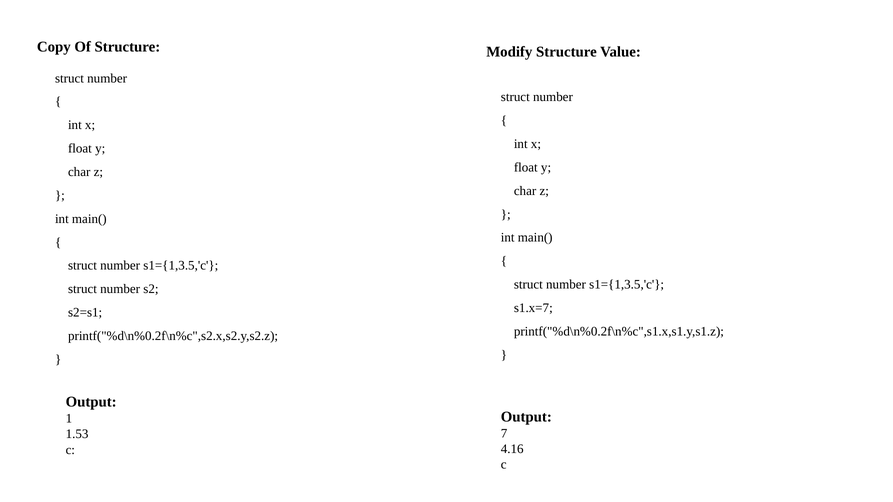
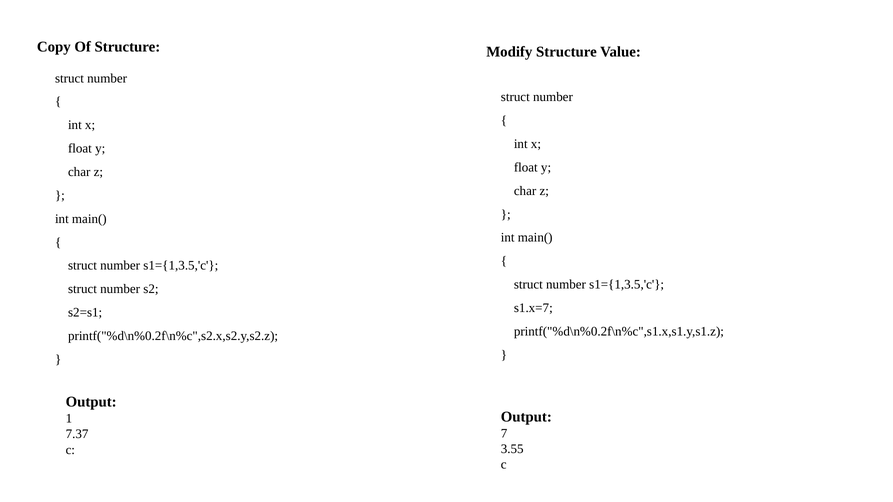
1.53: 1.53 -> 7.37
4.16: 4.16 -> 3.55
